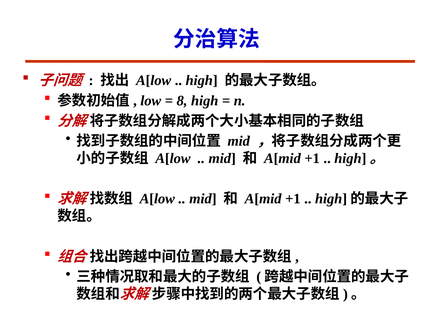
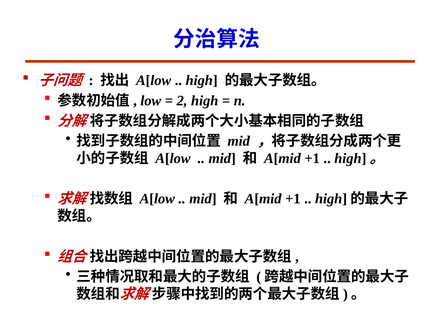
8: 8 -> 2
